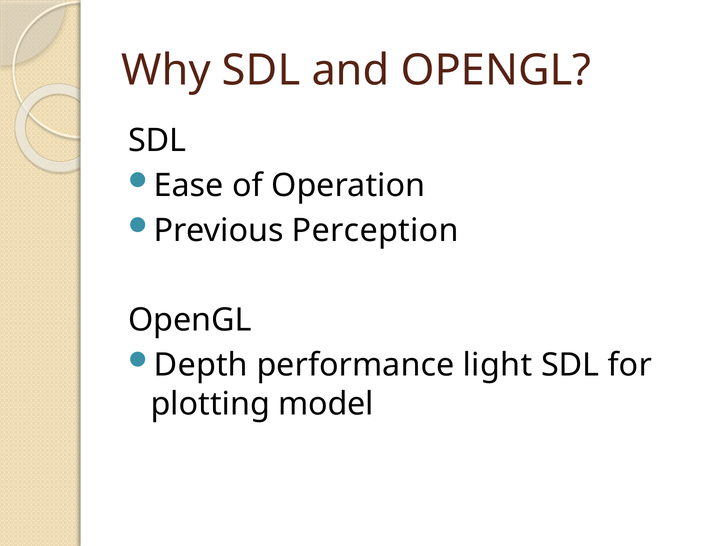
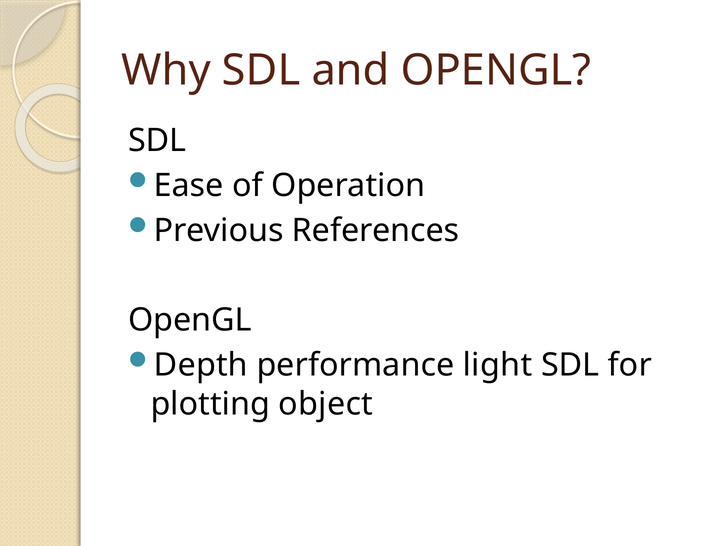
Perception: Perception -> References
model: model -> object
